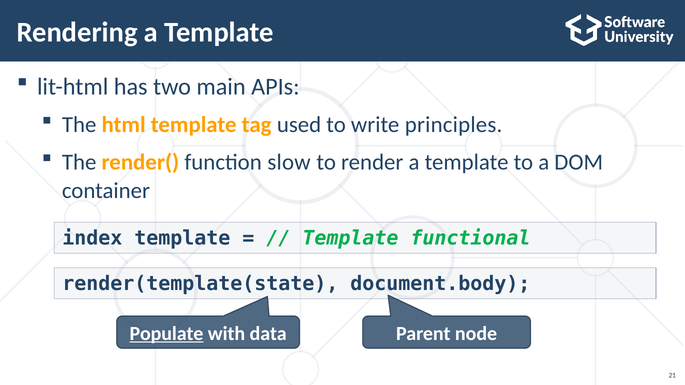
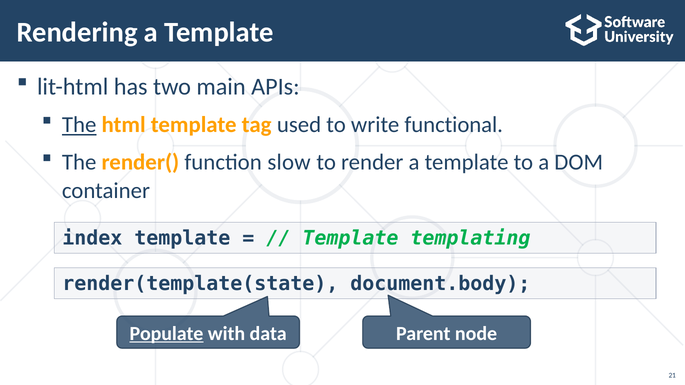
The at (79, 125) underline: none -> present
principles: principles -> functional
functional: functional -> templating
